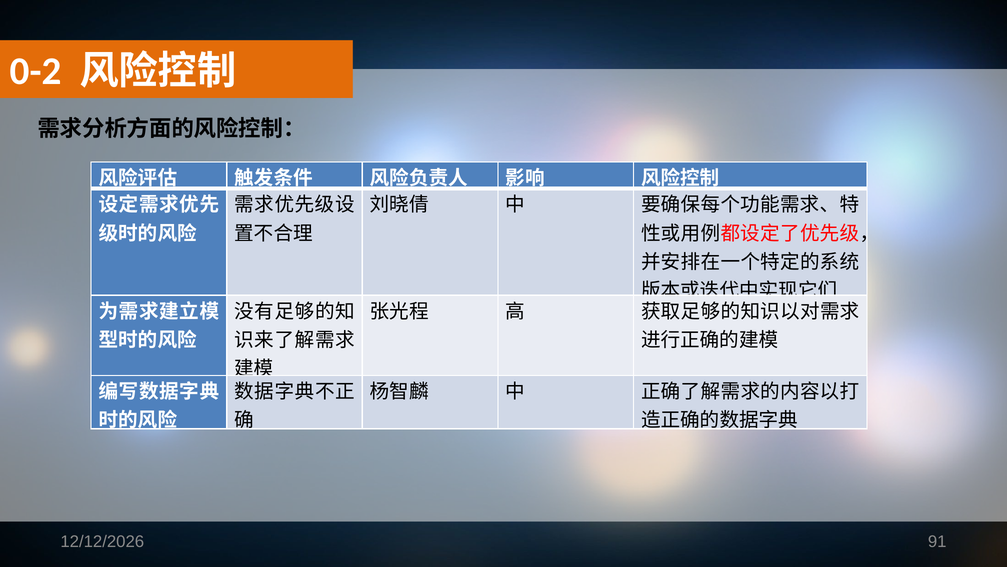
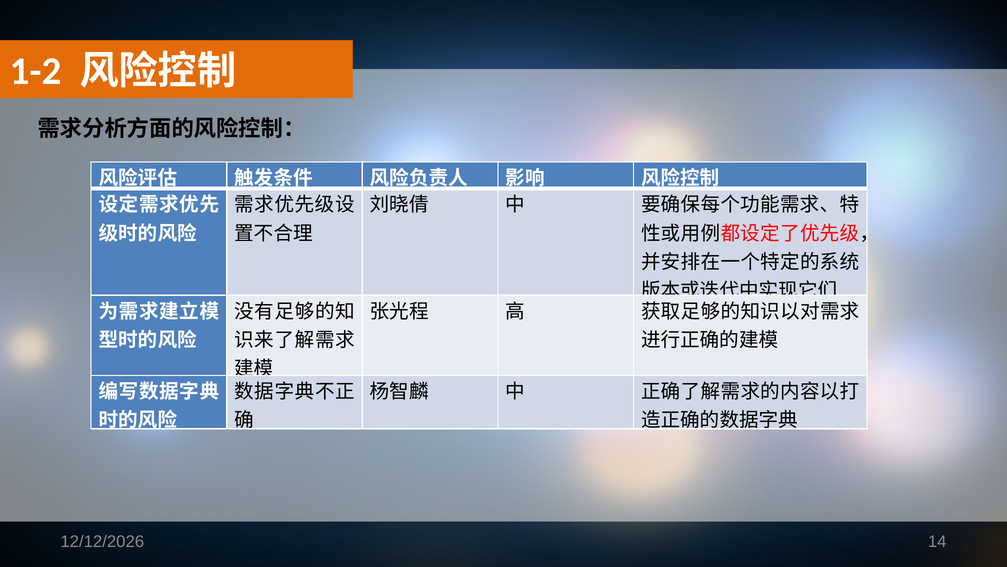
0-2: 0-2 -> 1-2
91: 91 -> 14
